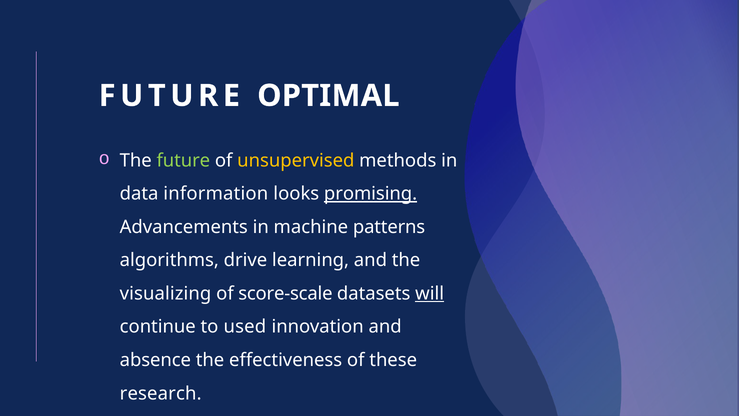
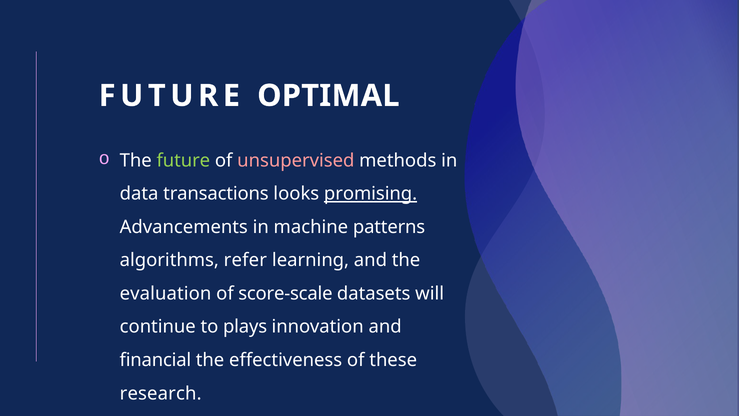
unsupervised colour: yellow -> pink
information: information -> transactions
drive: drive -> refer
visualizing: visualizing -> evaluation
will underline: present -> none
used: used -> plays
absence: absence -> financial
